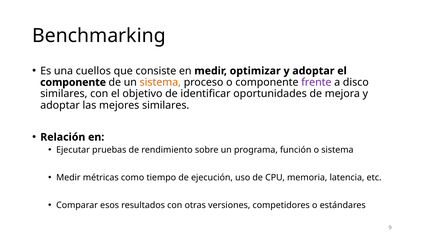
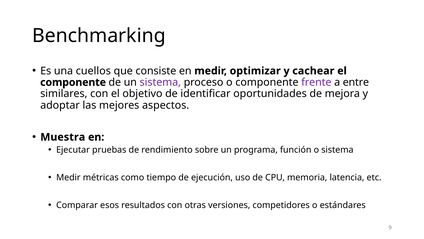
adoptar at (313, 71): adoptar -> cachear
sistema at (160, 82) colour: orange -> purple
disco: disco -> entre
mejores similares: similares -> aspectos
Relación: Relación -> Muestra
